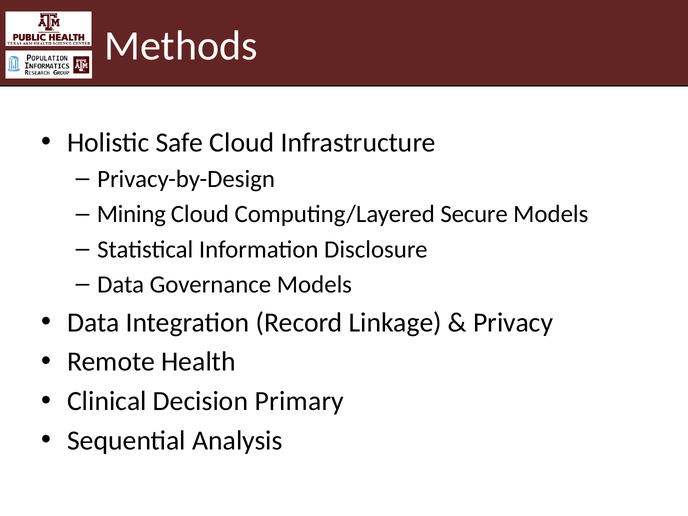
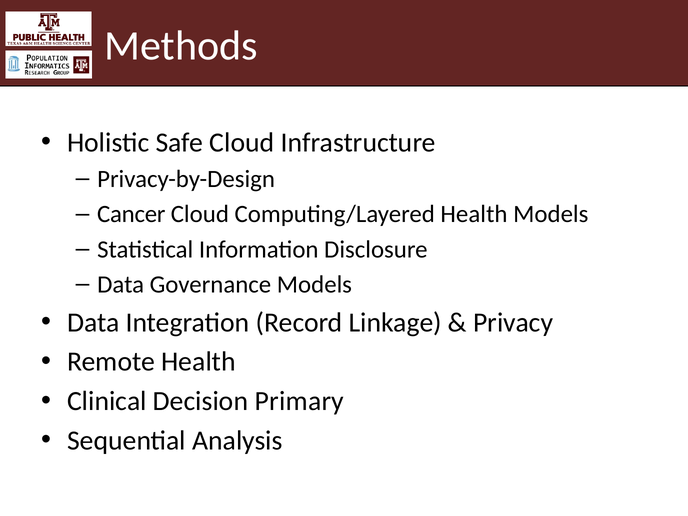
Mining: Mining -> Cancer
Computing/Layered Secure: Secure -> Health
